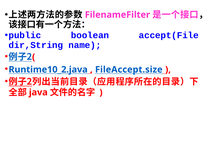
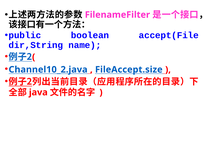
Runtime10_2.java: Runtime10_2.java -> Channel10_2.java
